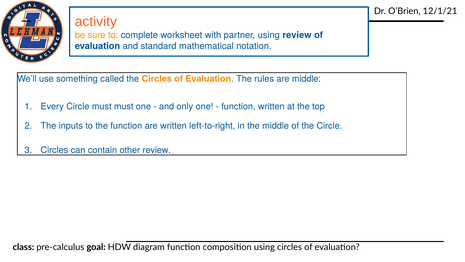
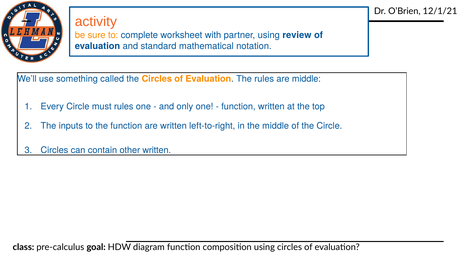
must must: must -> rules
other review: review -> written
